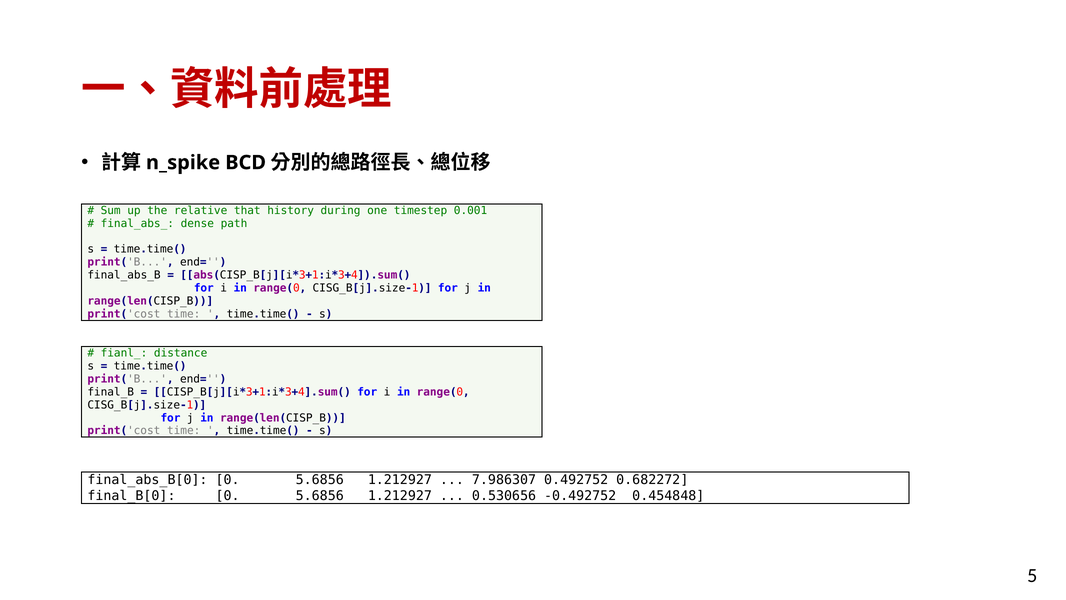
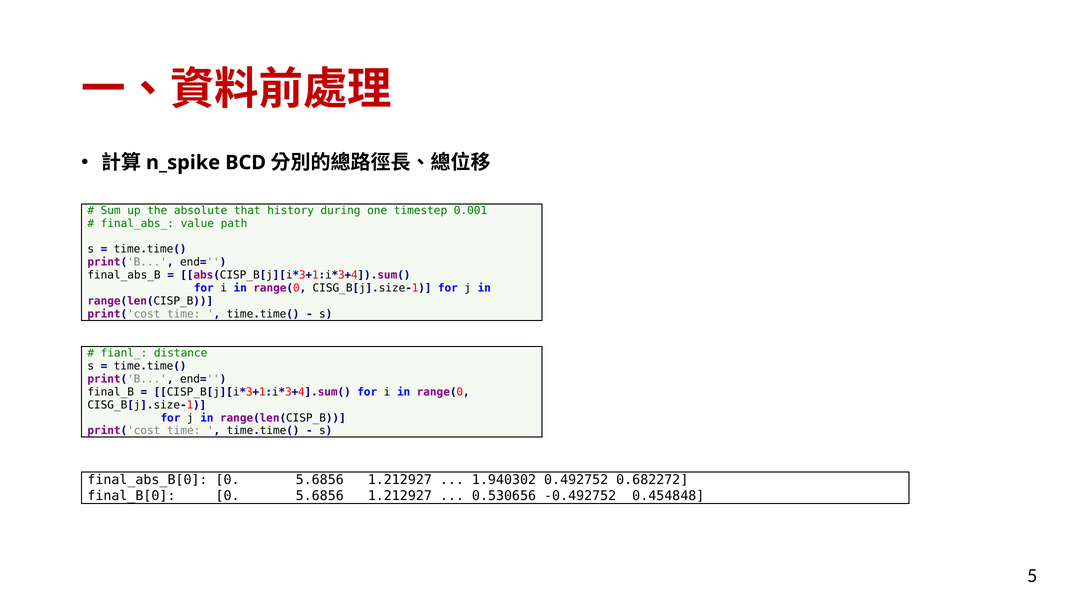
relative: relative -> absolute
dense: dense -> value
7.986307: 7.986307 -> 1.940302
